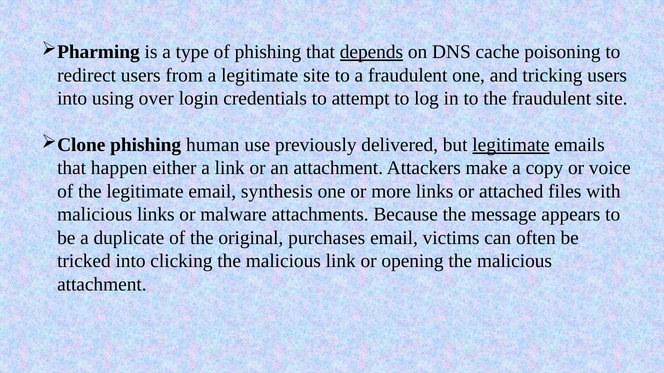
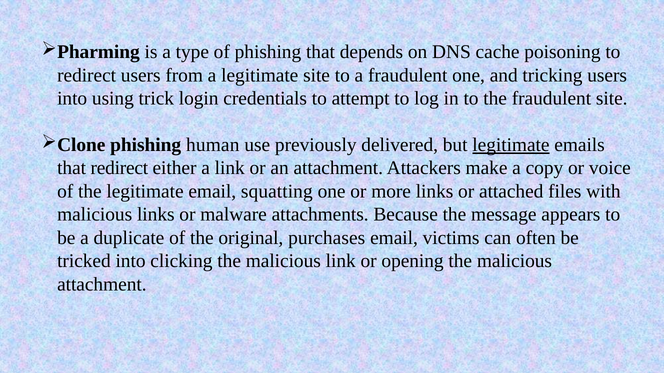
depends underline: present -> none
over: over -> trick
that happen: happen -> redirect
synthesis: synthesis -> squatting
